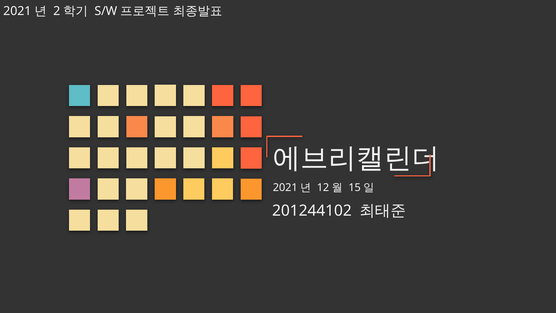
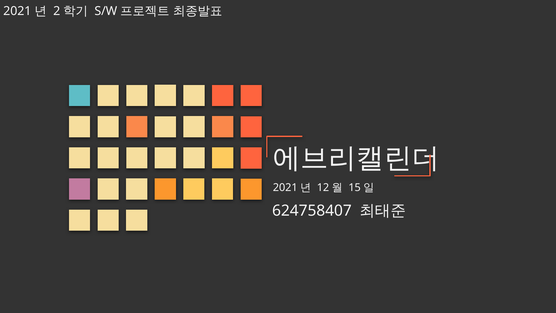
201244102: 201244102 -> 624758407
